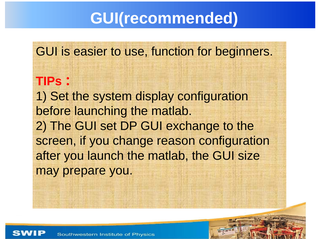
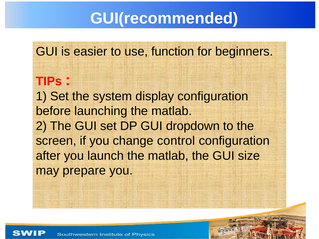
exchange: exchange -> dropdown
reason: reason -> control
